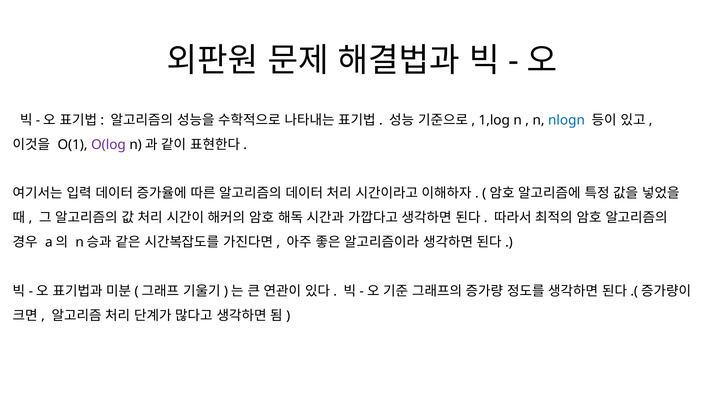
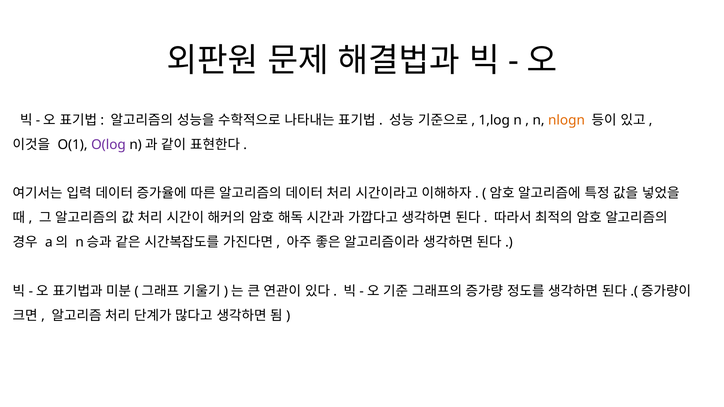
nlogn colour: blue -> orange
